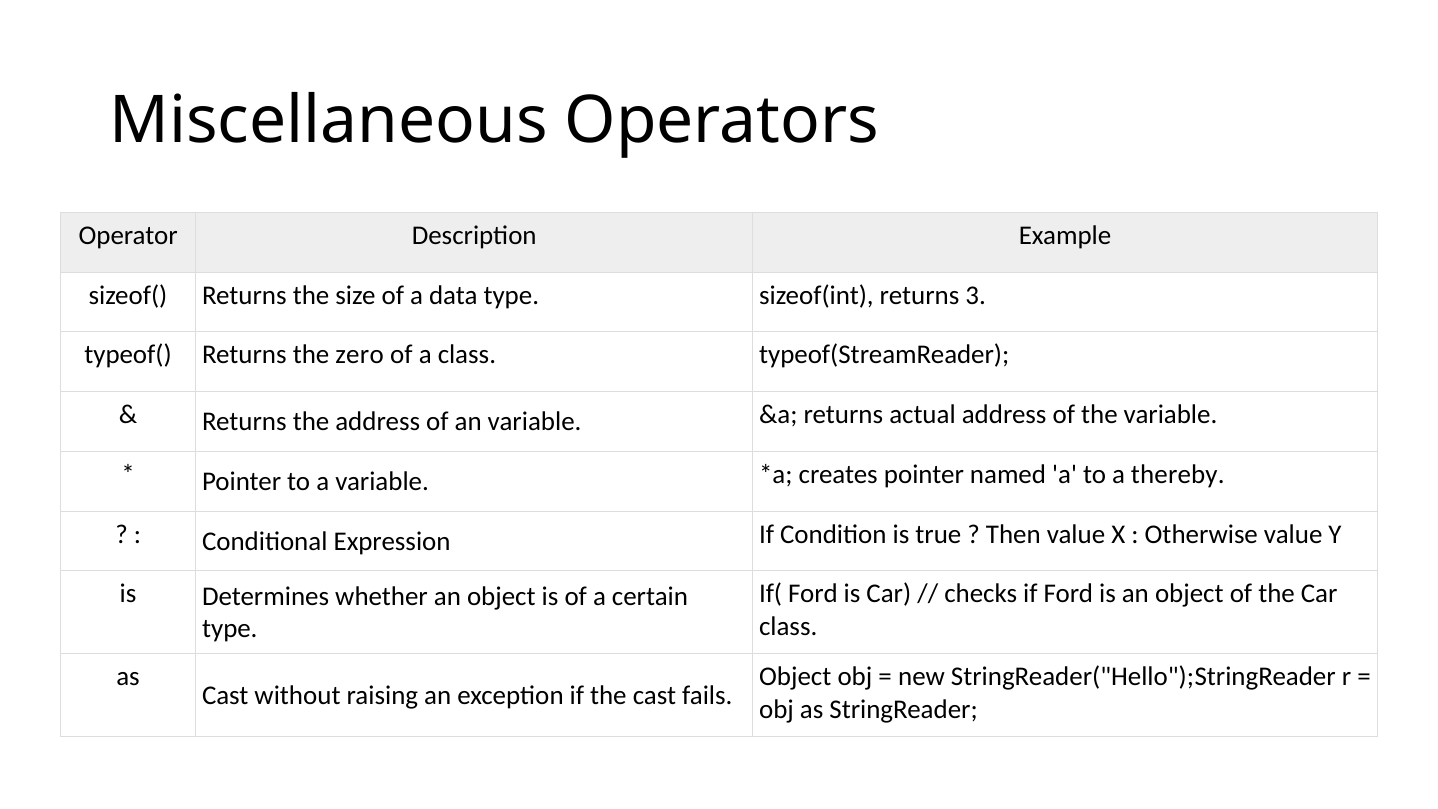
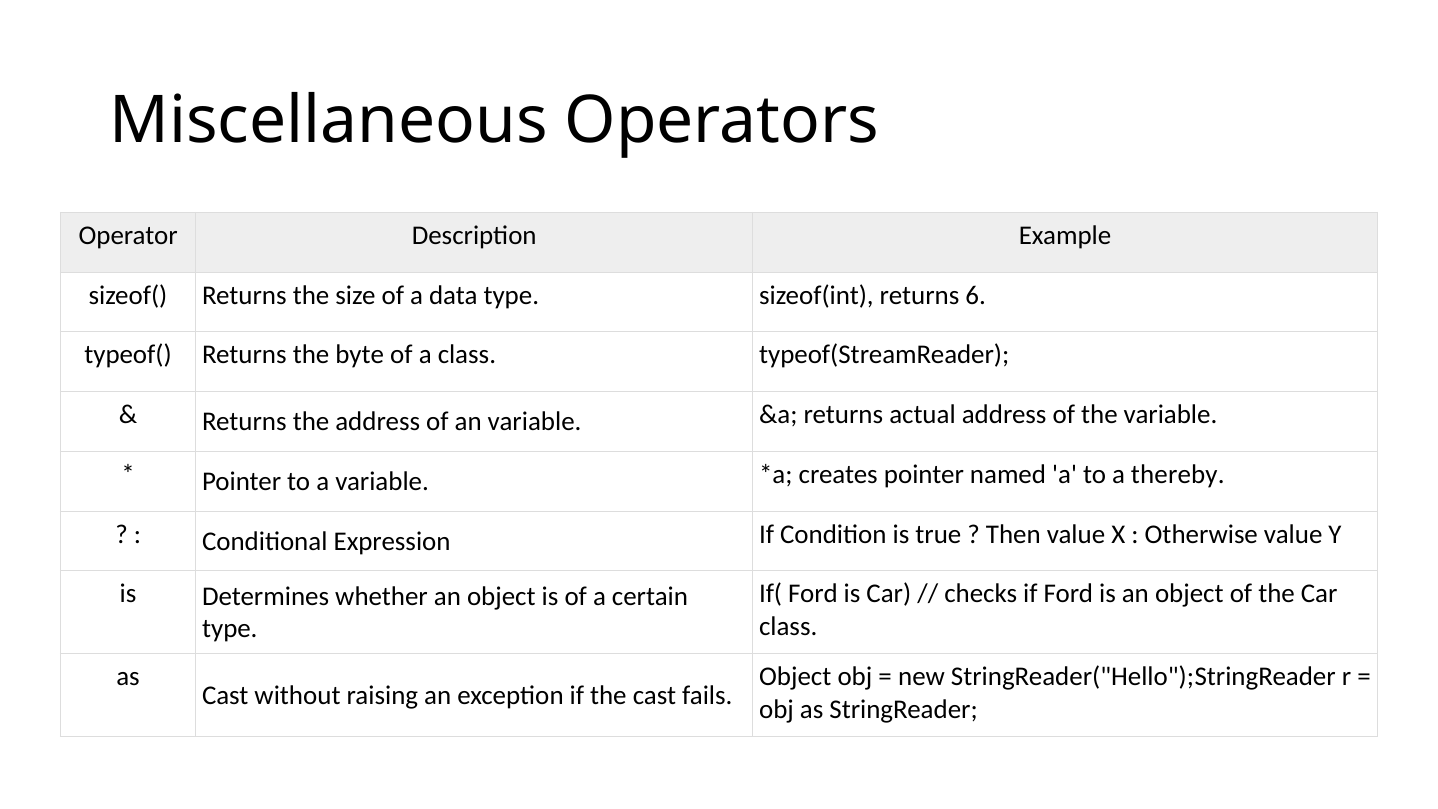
3: 3 -> 6
zero: zero -> byte
